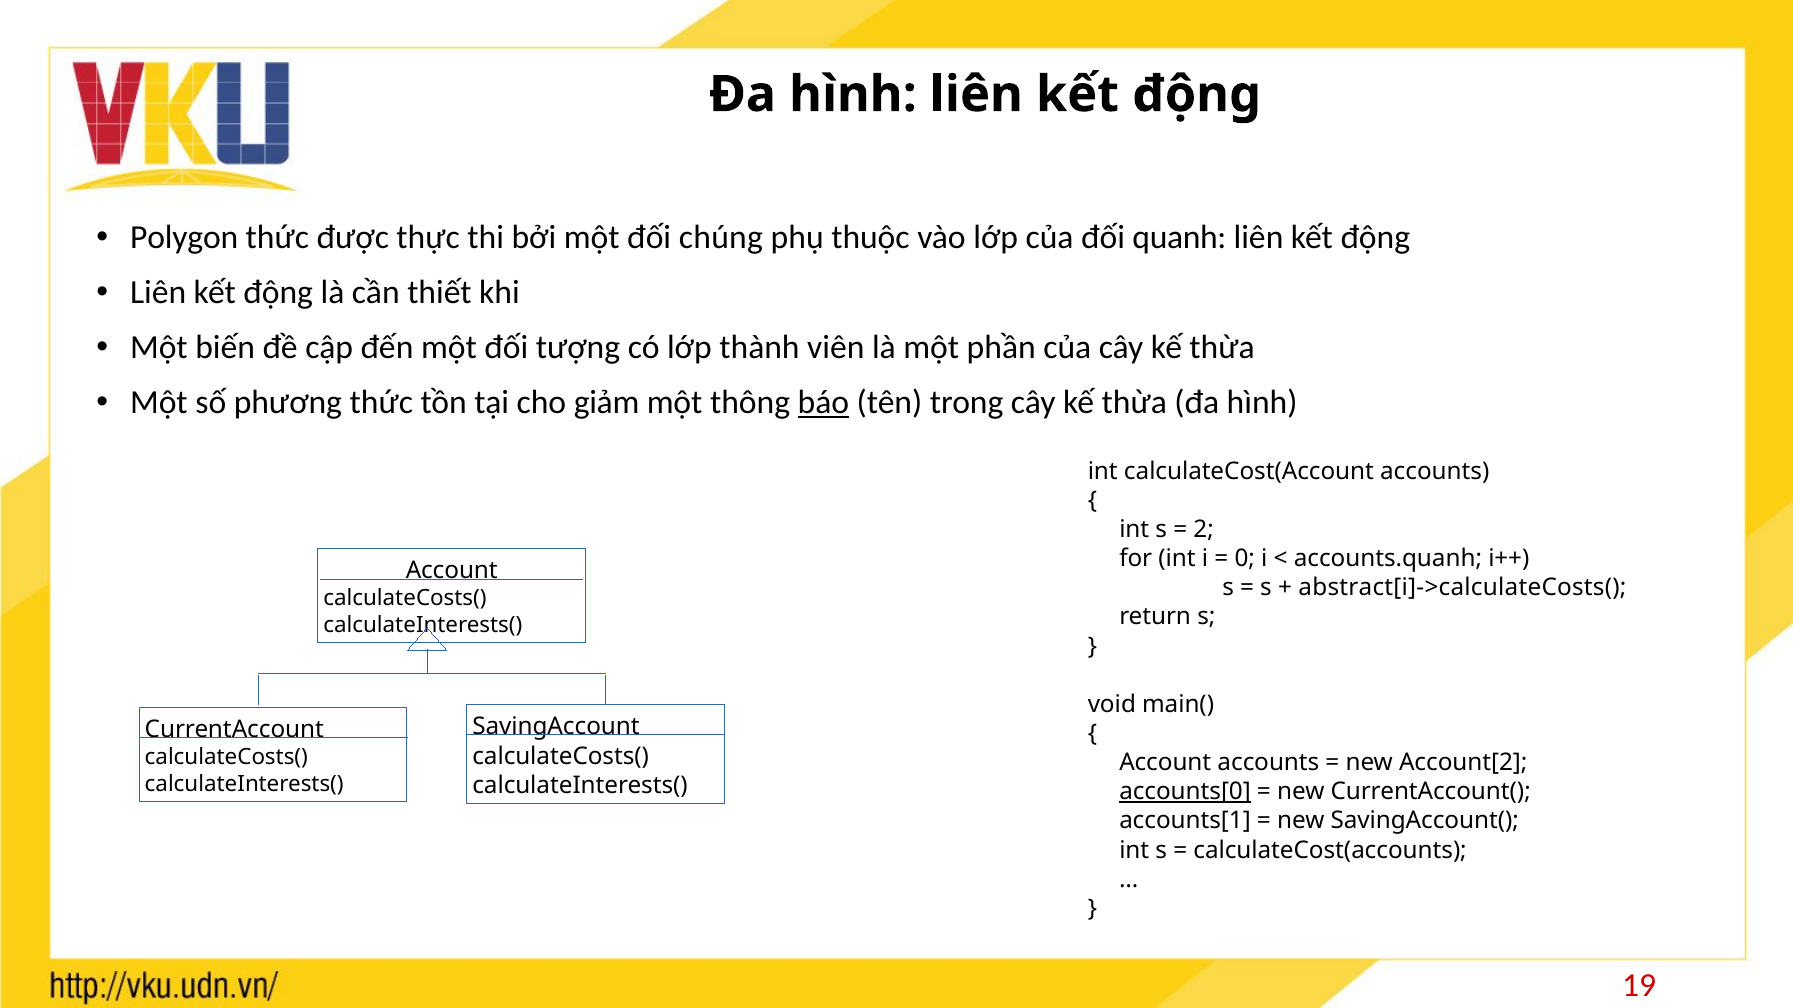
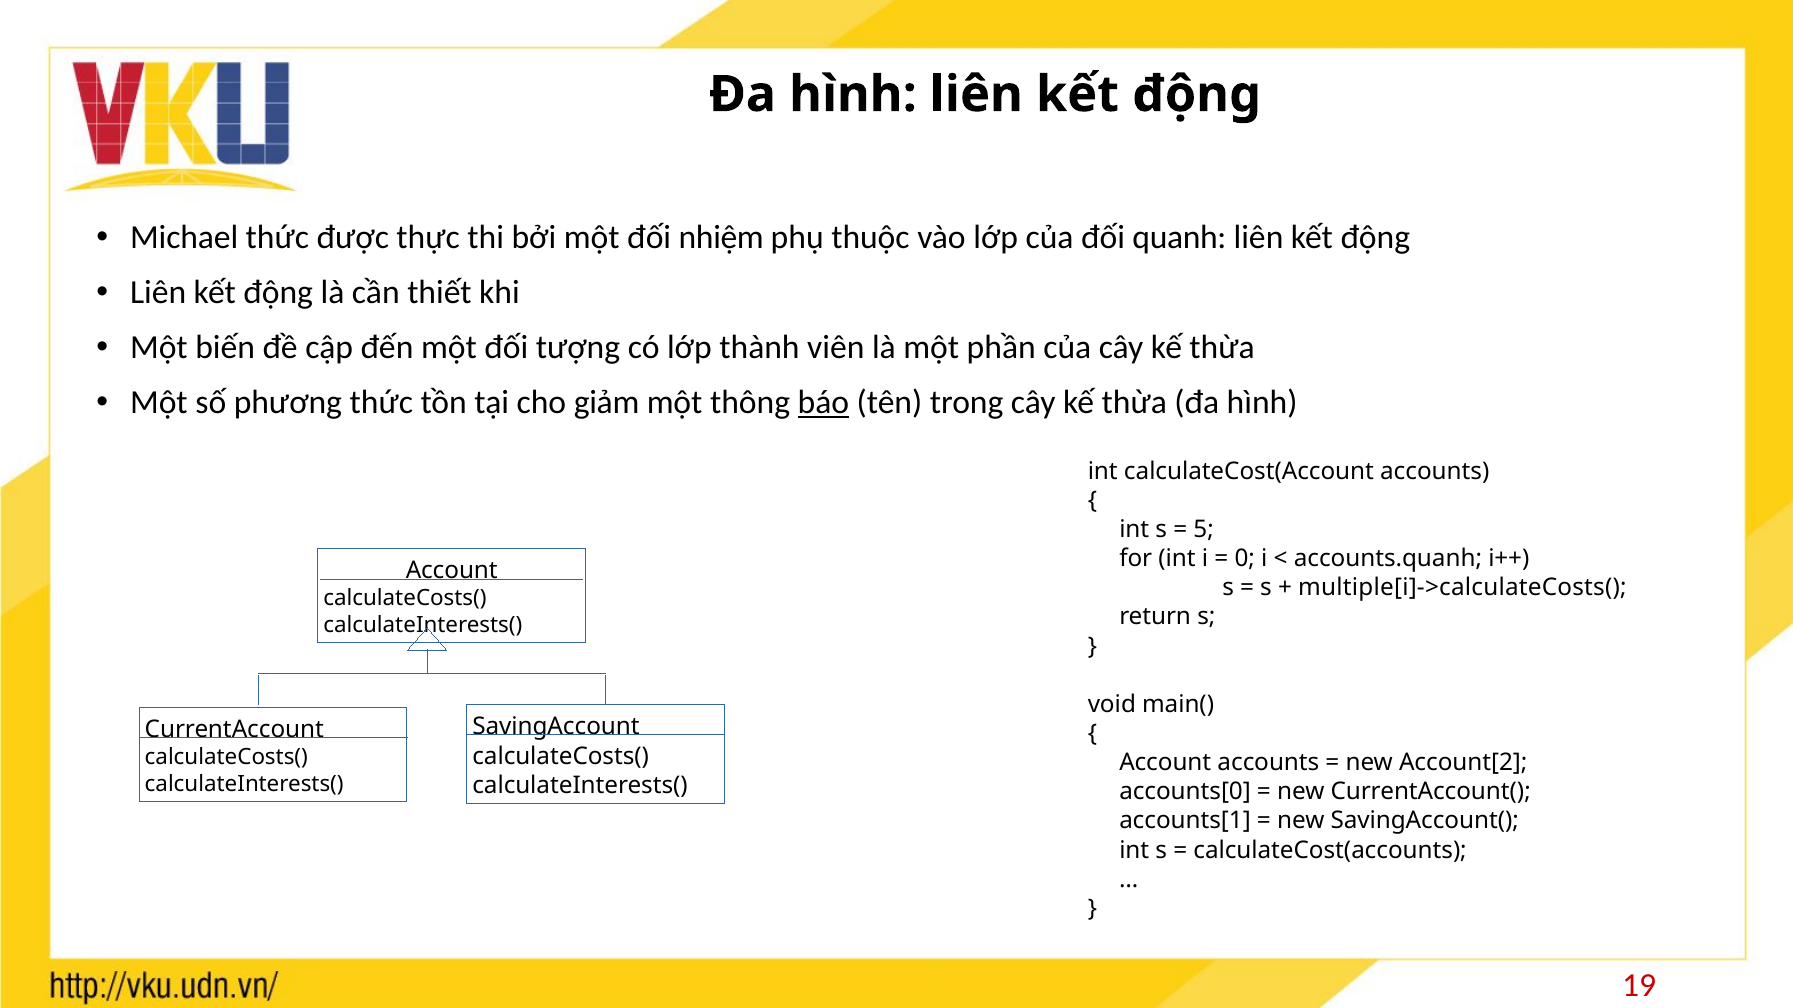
Polygon: Polygon -> Michael
chúng: chúng -> nhiệm
2: 2 -> 5
abstract[i]->calculateCosts(: abstract[i]->calculateCosts( -> multiple[i]->calculateCosts(
accounts[0 underline: present -> none
